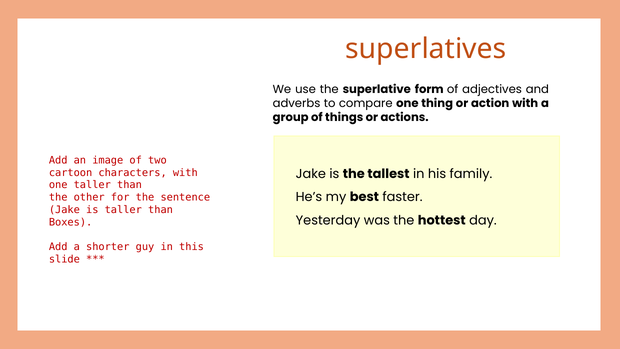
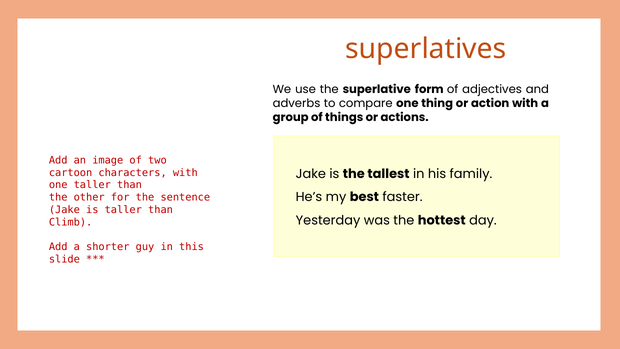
Boxes: Boxes -> Climb
